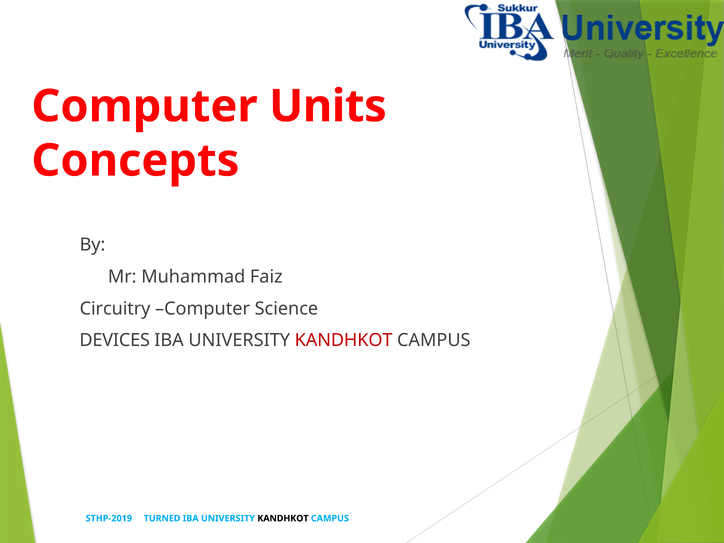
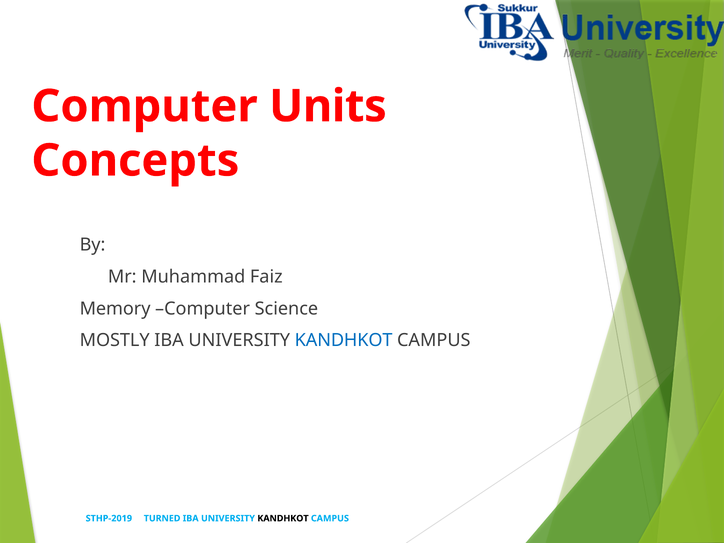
Circuitry: Circuitry -> Memory
DEVICES: DEVICES -> MOSTLY
KANDHKOT at (344, 340) colour: red -> blue
